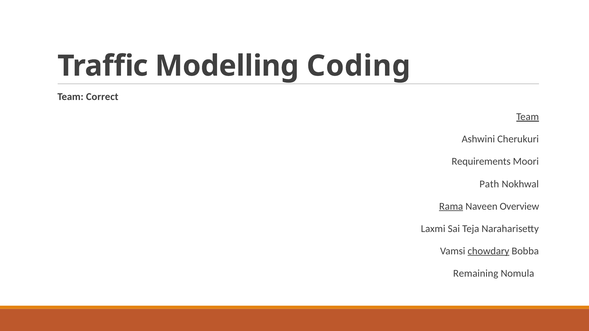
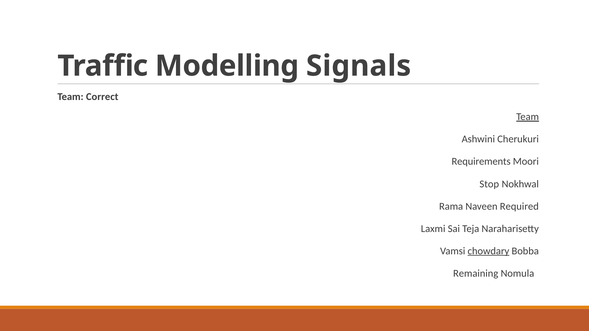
Coding: Coding -> Signals
Path: Path -> Stop
Rama underline: present -> none
Overview: Overview -> Required
